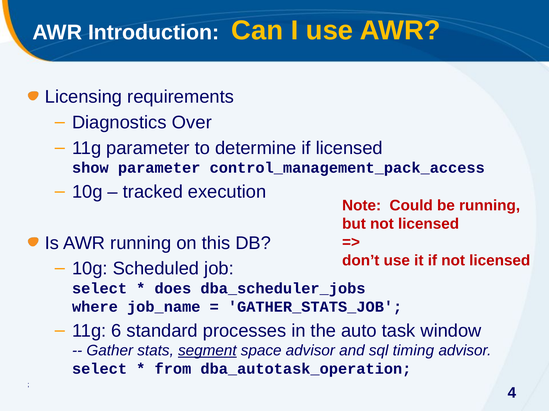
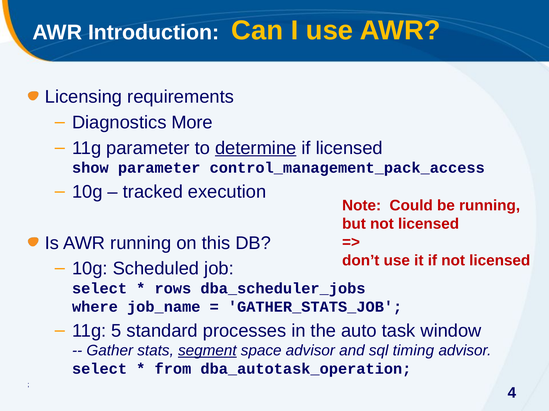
Over: Over -> More
determine underline: none -> present
does: does -> rows
6: 6 -> 5
